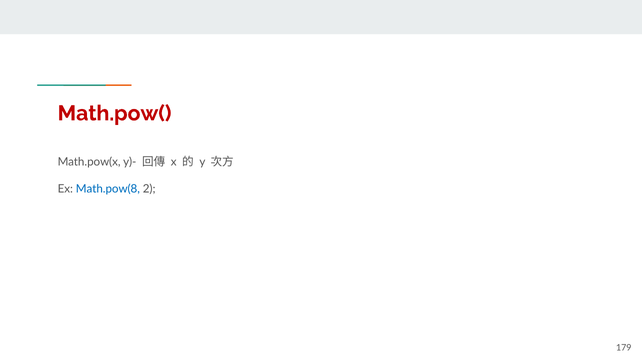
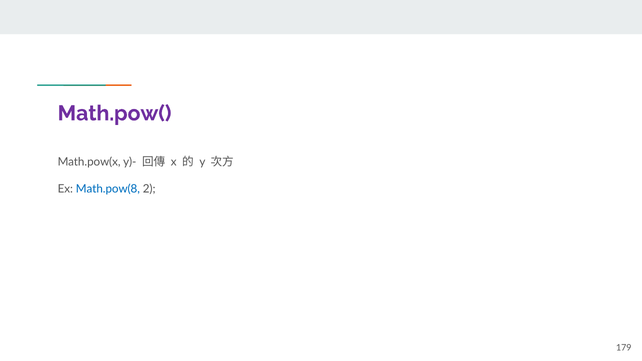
Math.pow( colour: red -> purple
